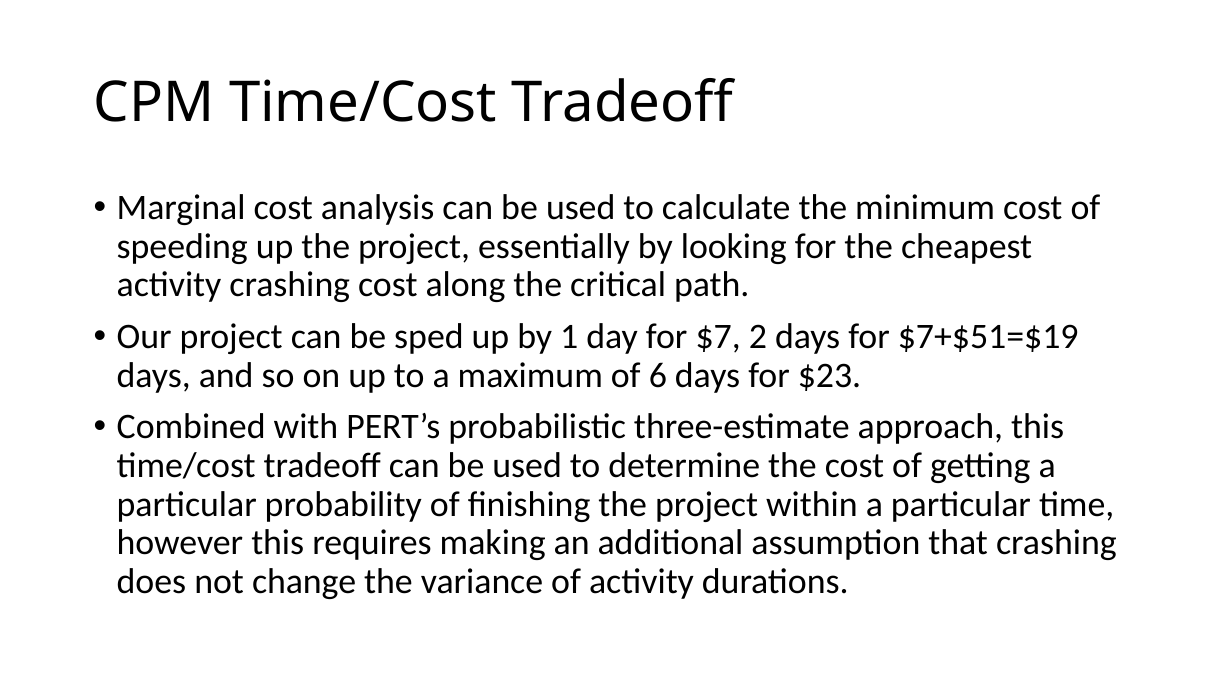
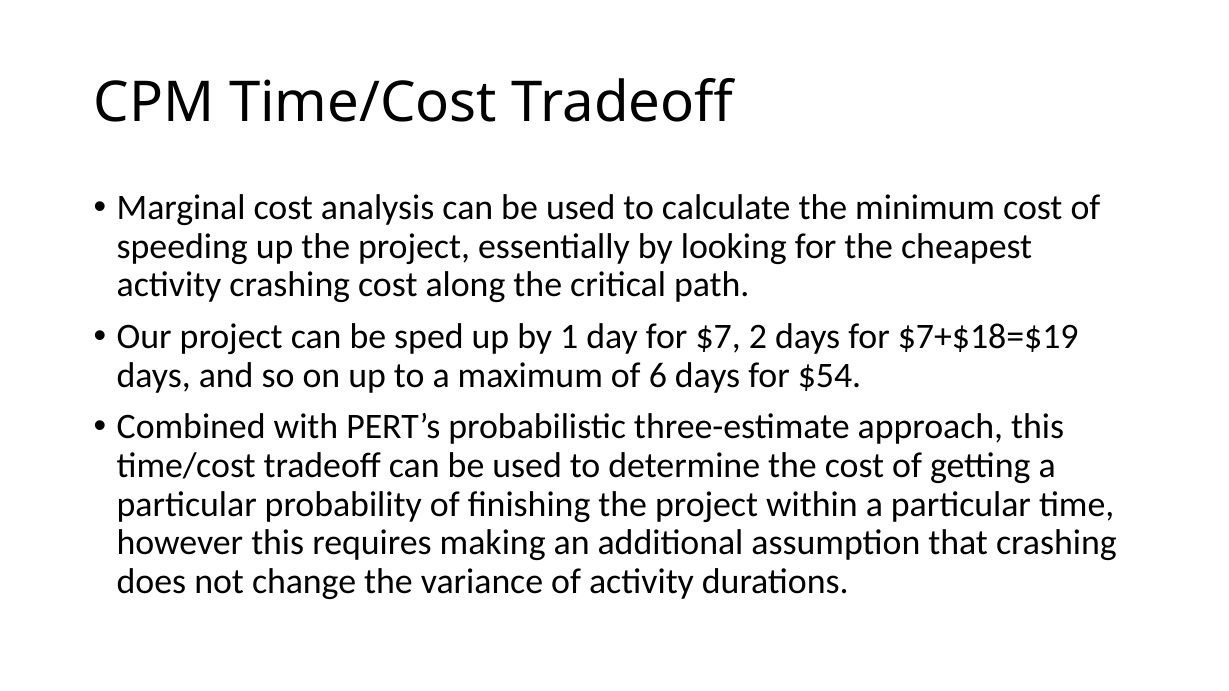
$7+$51=$19: $7+$51=$19 -> $7+$18=$19
$23: $23 -> $54
